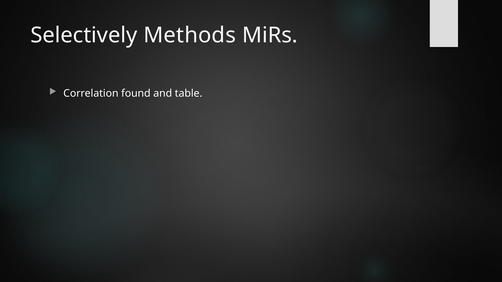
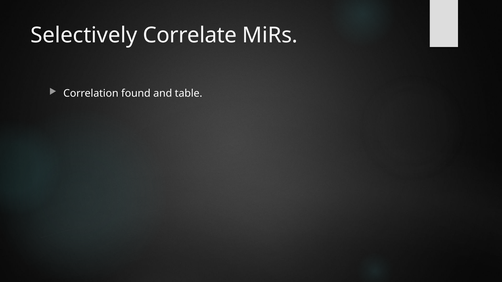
Methods: Methods -> Correlate
